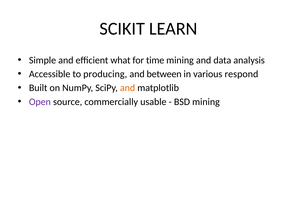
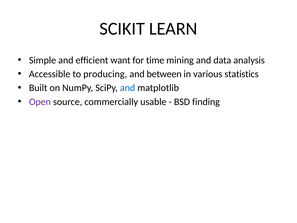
what: what -> want
respond: respond -> statistics
and at (128, 88) colour: orange -> blue
BSD mining: mining -> finding
